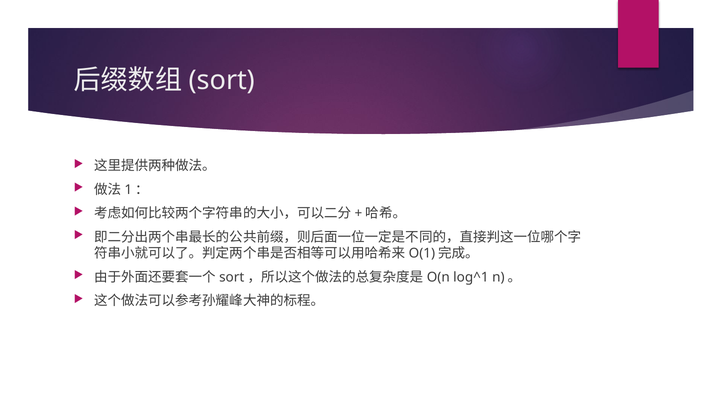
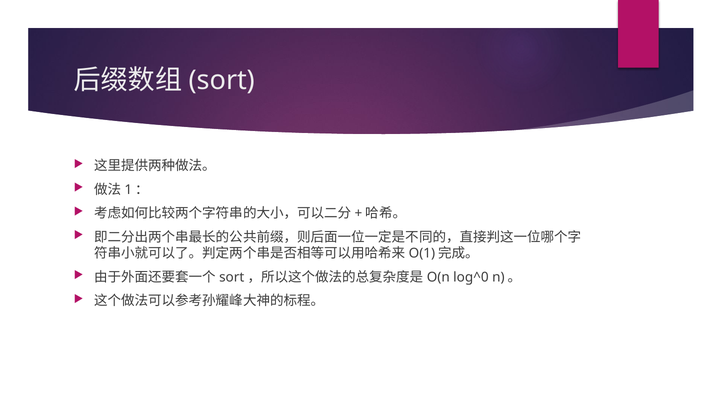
log^1: log^1 -> log^0
